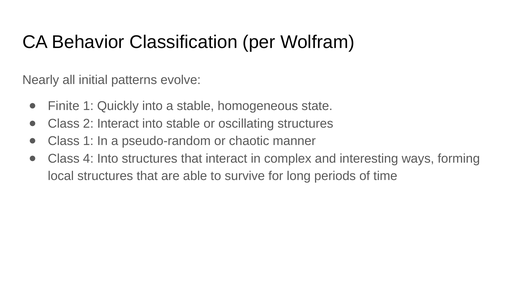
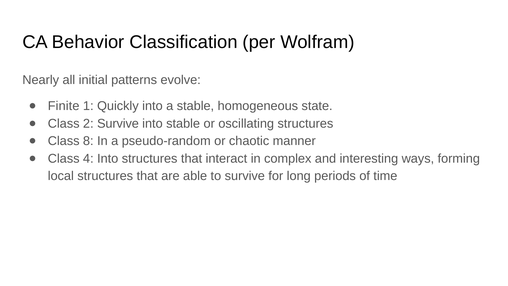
2 Interact: Interact -> Survive
Class 1: 1 -> 8
